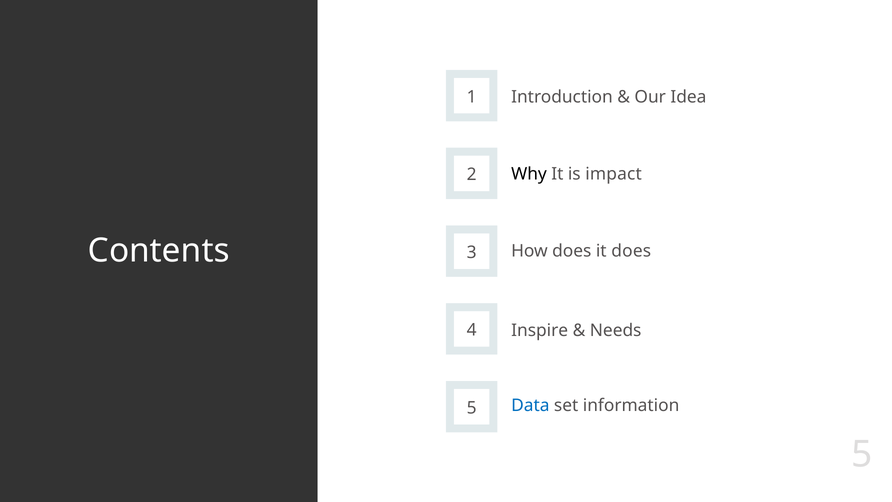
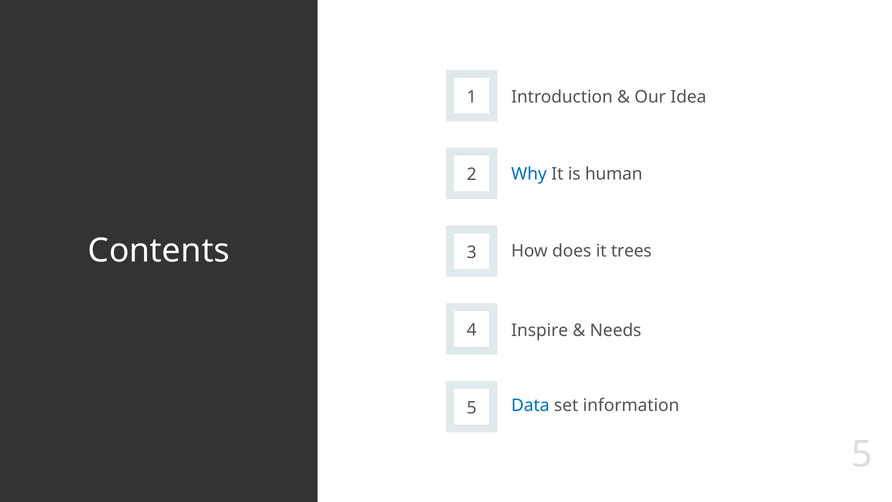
Why colour: black -> blue
impact: impact -> human
it does: does -> trees
